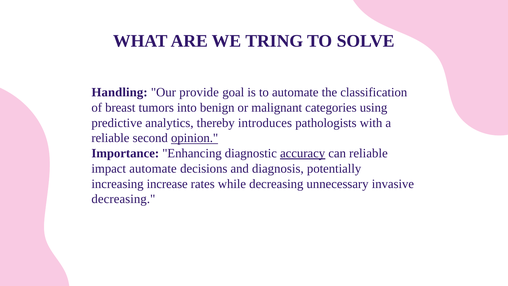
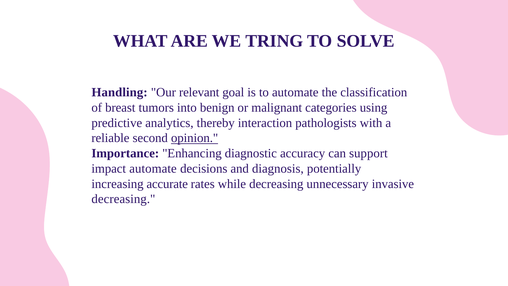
provide: provide -> relevant
introduces: introduces -> interaction
accuracy underline: present -> none
can reliable: reliable -> support
increase: increase -> accurate
